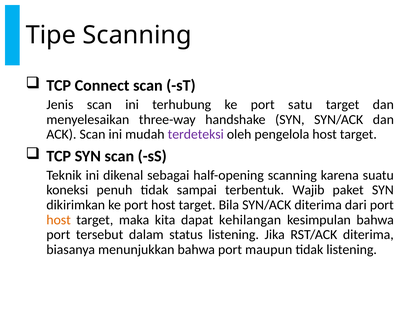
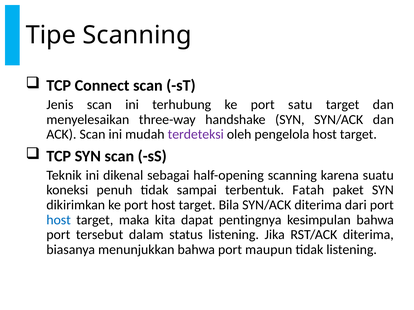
Wajib: Wajib -> Fatah
host at (59, 220) colour: orange -> blue
kehilangan: kehilangan -> pentingnya
